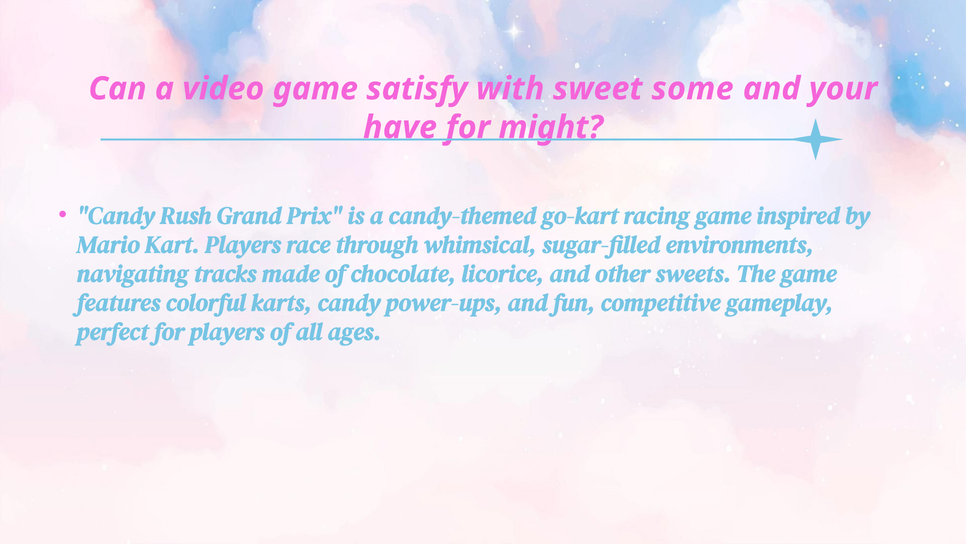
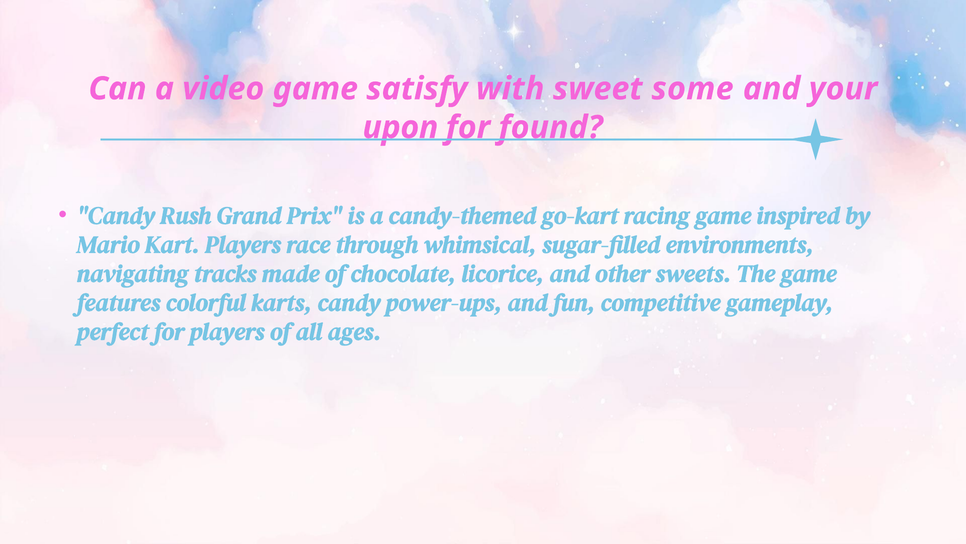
have: have -> upon
might: might -> found
